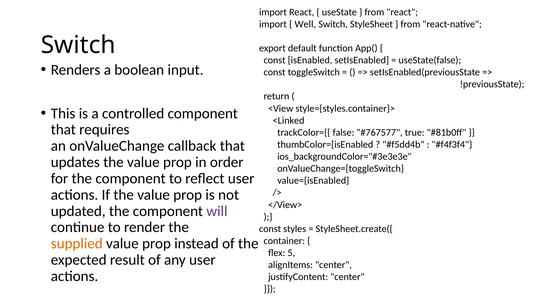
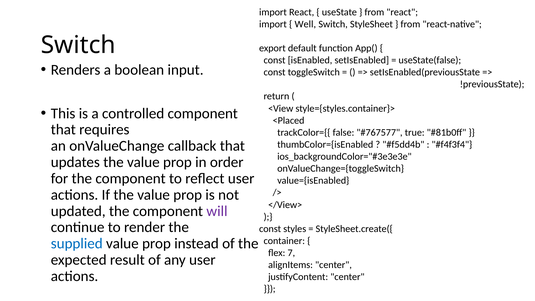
<Linked: <Linked -> <Placed
supplied colour: orange -> blue
5: 5 -> 7
